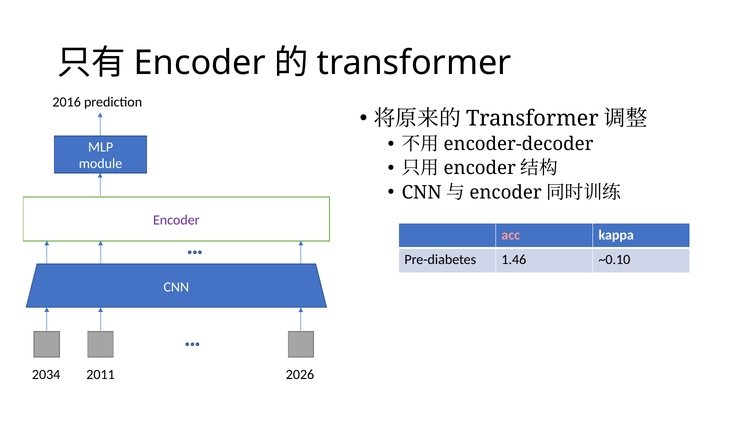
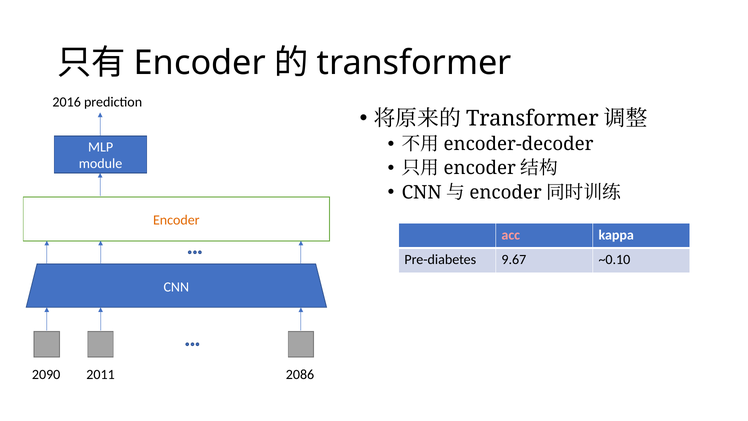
Encoder at (176, 220) colour: purple -> orange
1.46: 1.46 -> 9.67
2034: 2034 -> 2090
2026: 2026 -> 2086
